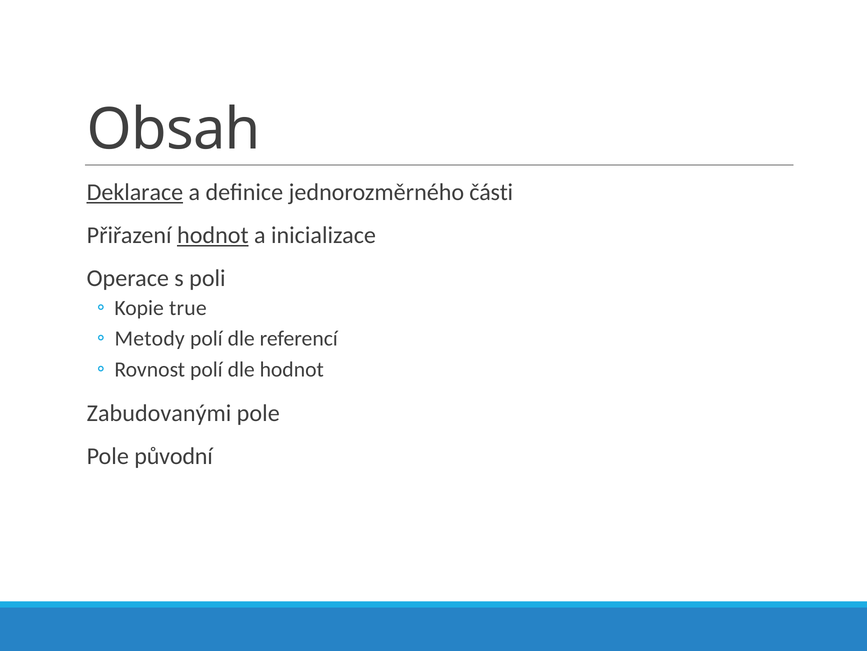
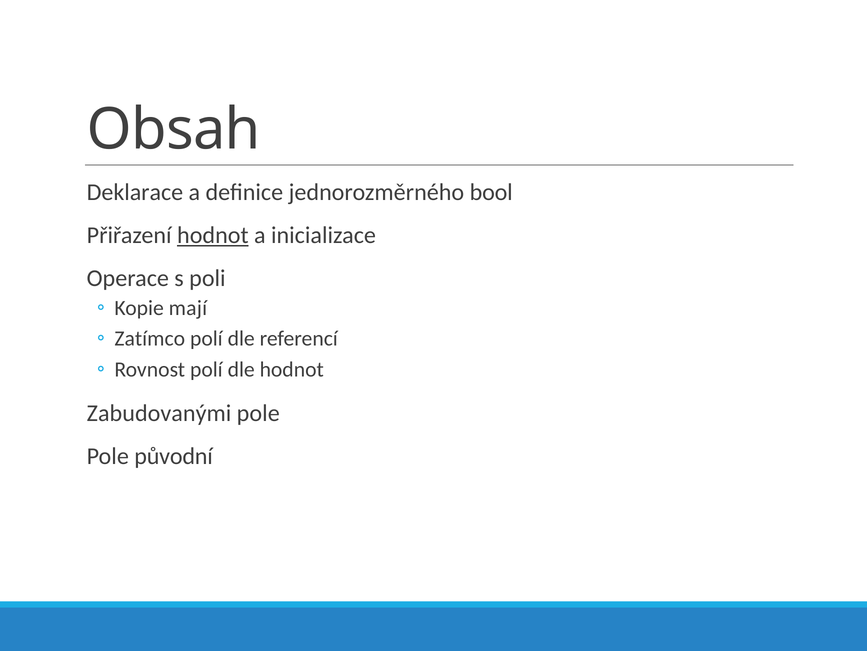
Deklarace underline: present -> none
části: části -> bool
true: true -> mají
Metody: Metody -> Zatímco
